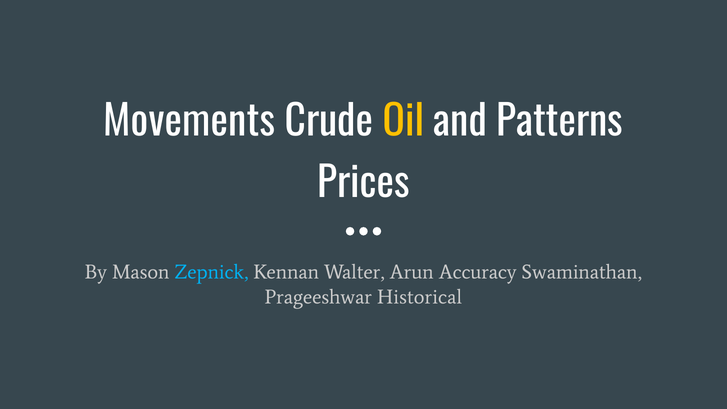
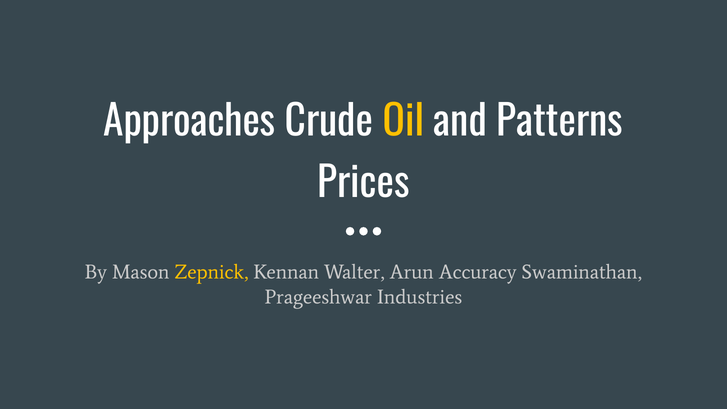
Movements: Movements -> Approaches
Zepnick colour: light blue -> yellow
Historical: Historical -> Industries
